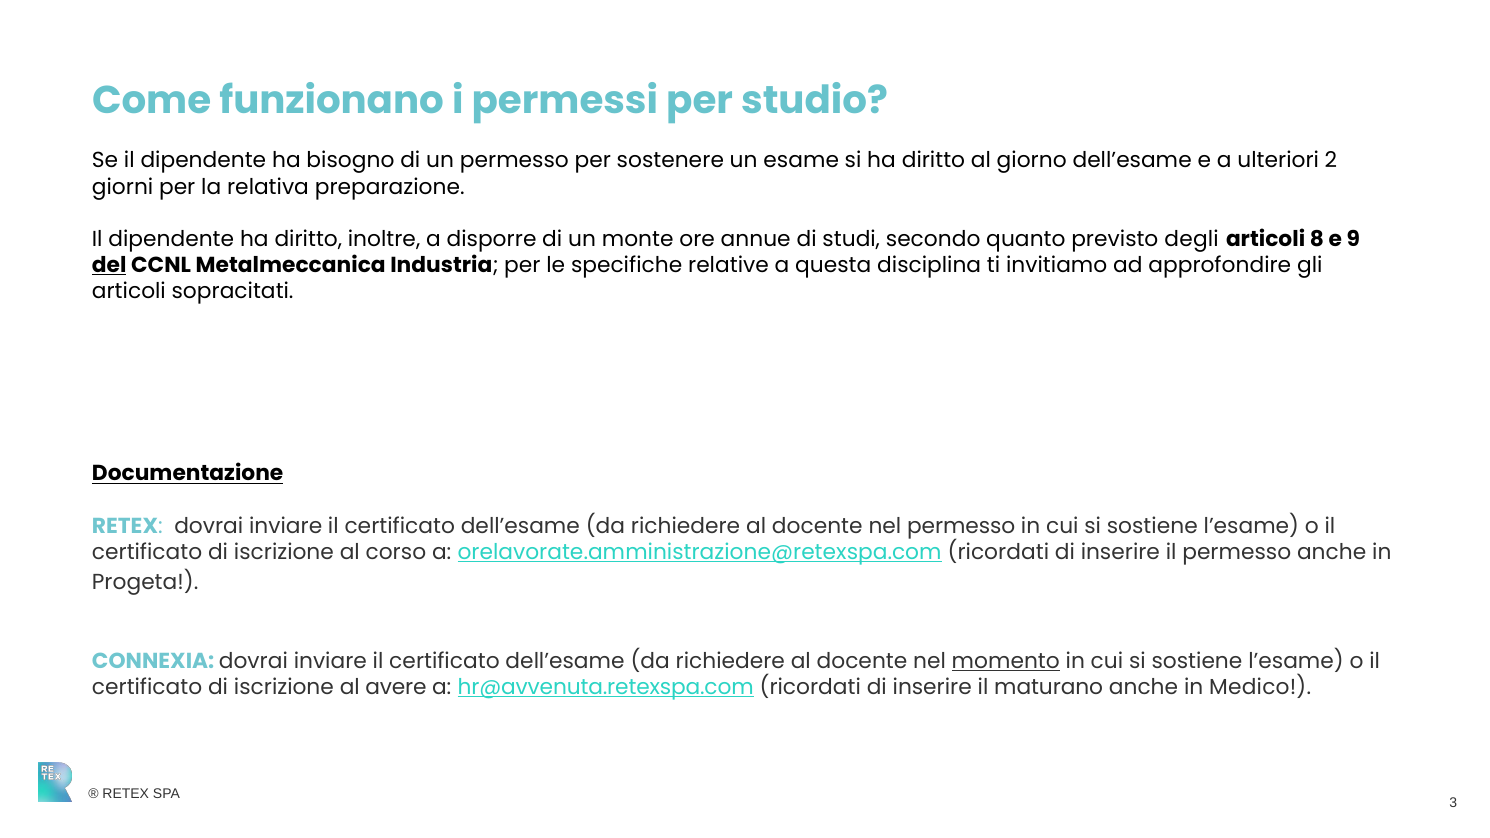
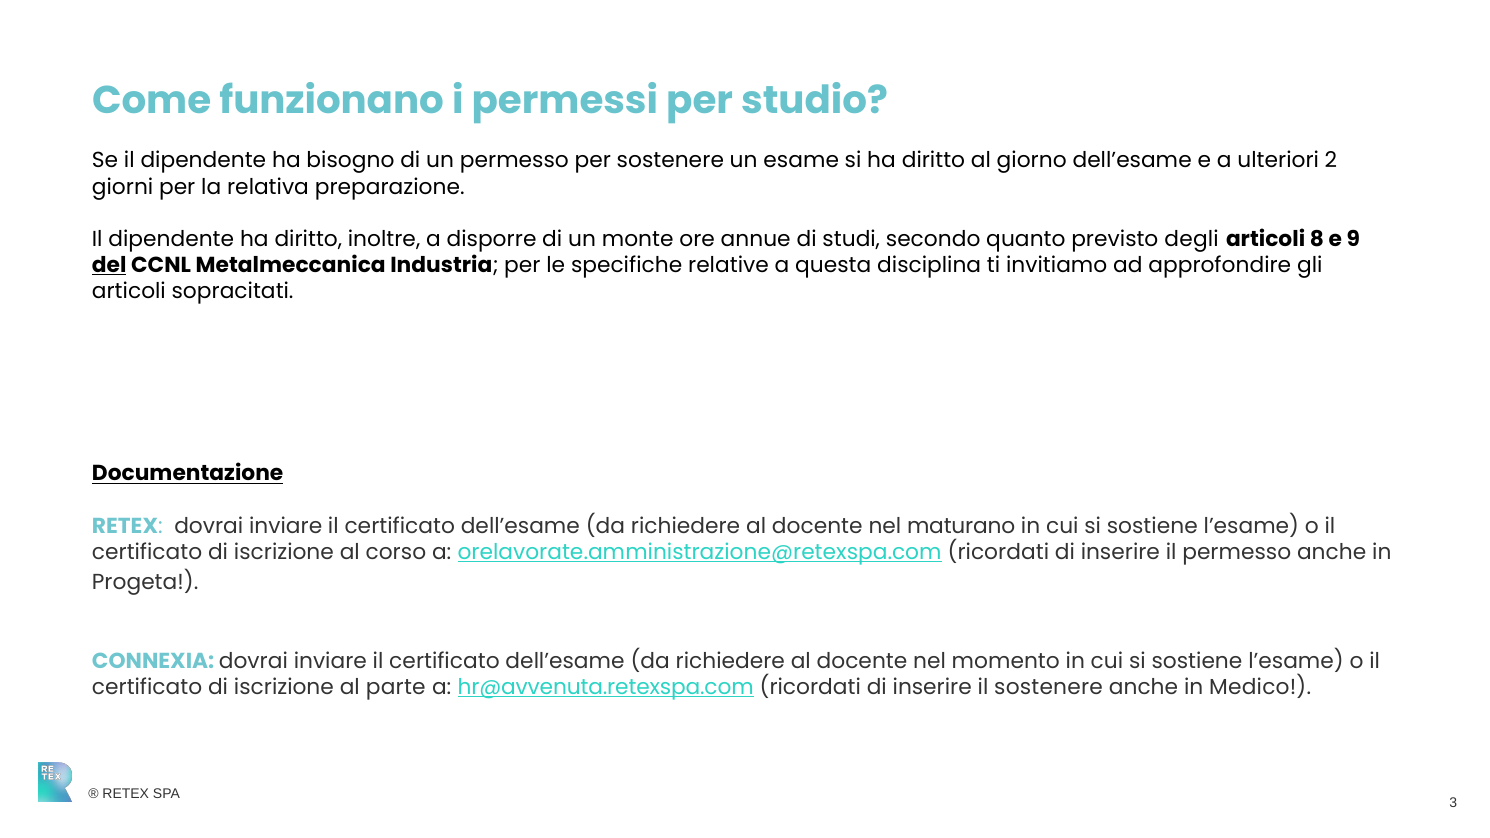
nel permesso: permesso -> maturano
momento underline: present -> none
avere: avere -> parte
il maturano: maturano -> sostenere
